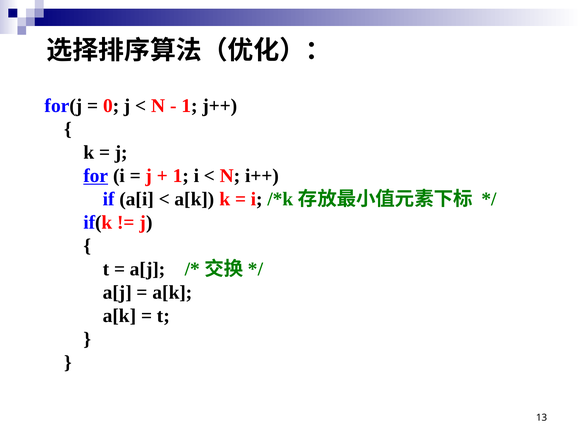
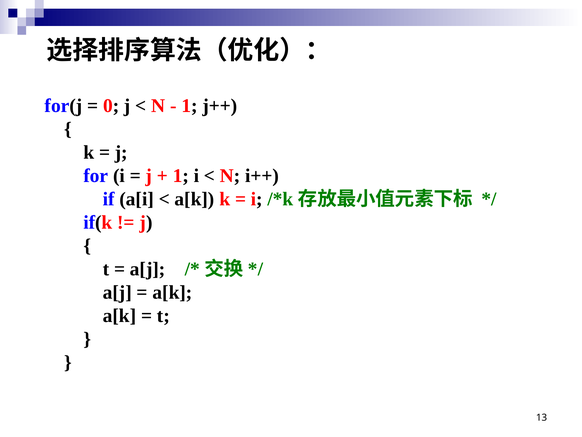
for underline: present -> none
